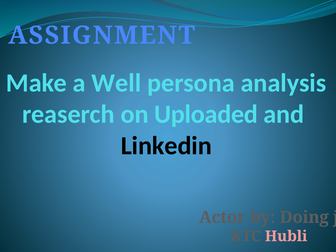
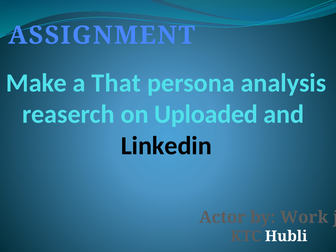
Well: Well -> That
Doing: Doing -> Work
Hubli colour: pink -> white
